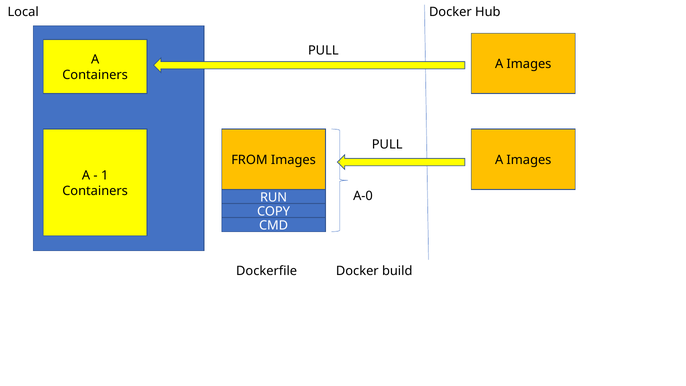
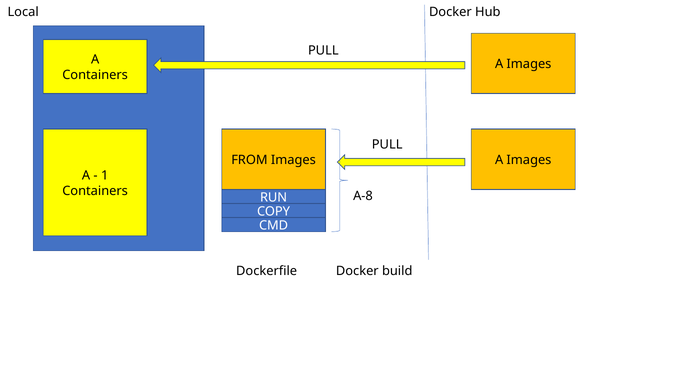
A-0: A-0 -> A-8
